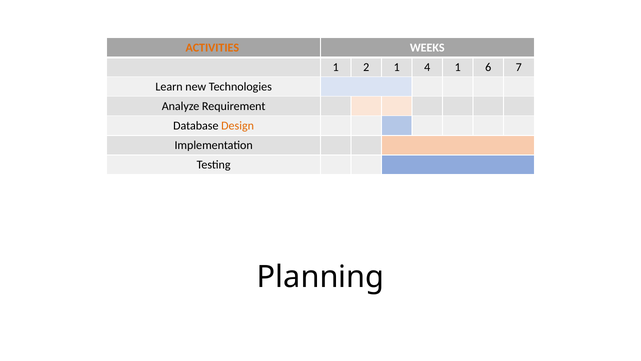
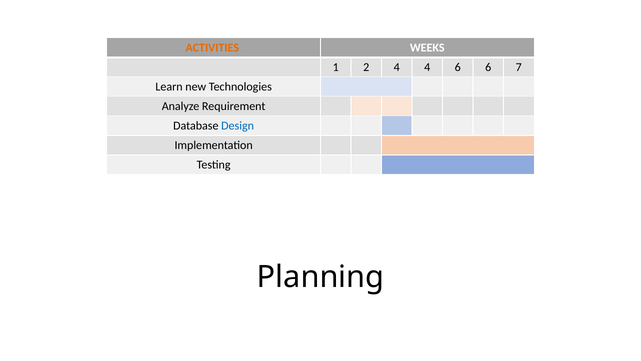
2 1: 1 -> 4
4 1: 1 -> 6
Design colour: orange -> blue
